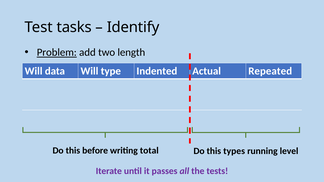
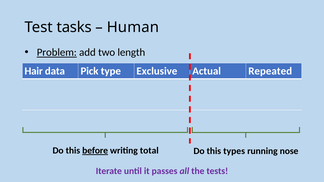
Identify: Identify -> Human
Will at (34, 71): Will -> Hair
data Will: Will -> Pick
Indented: Indented -> Exclusive
before underline: none -> present
level: level -> nose
